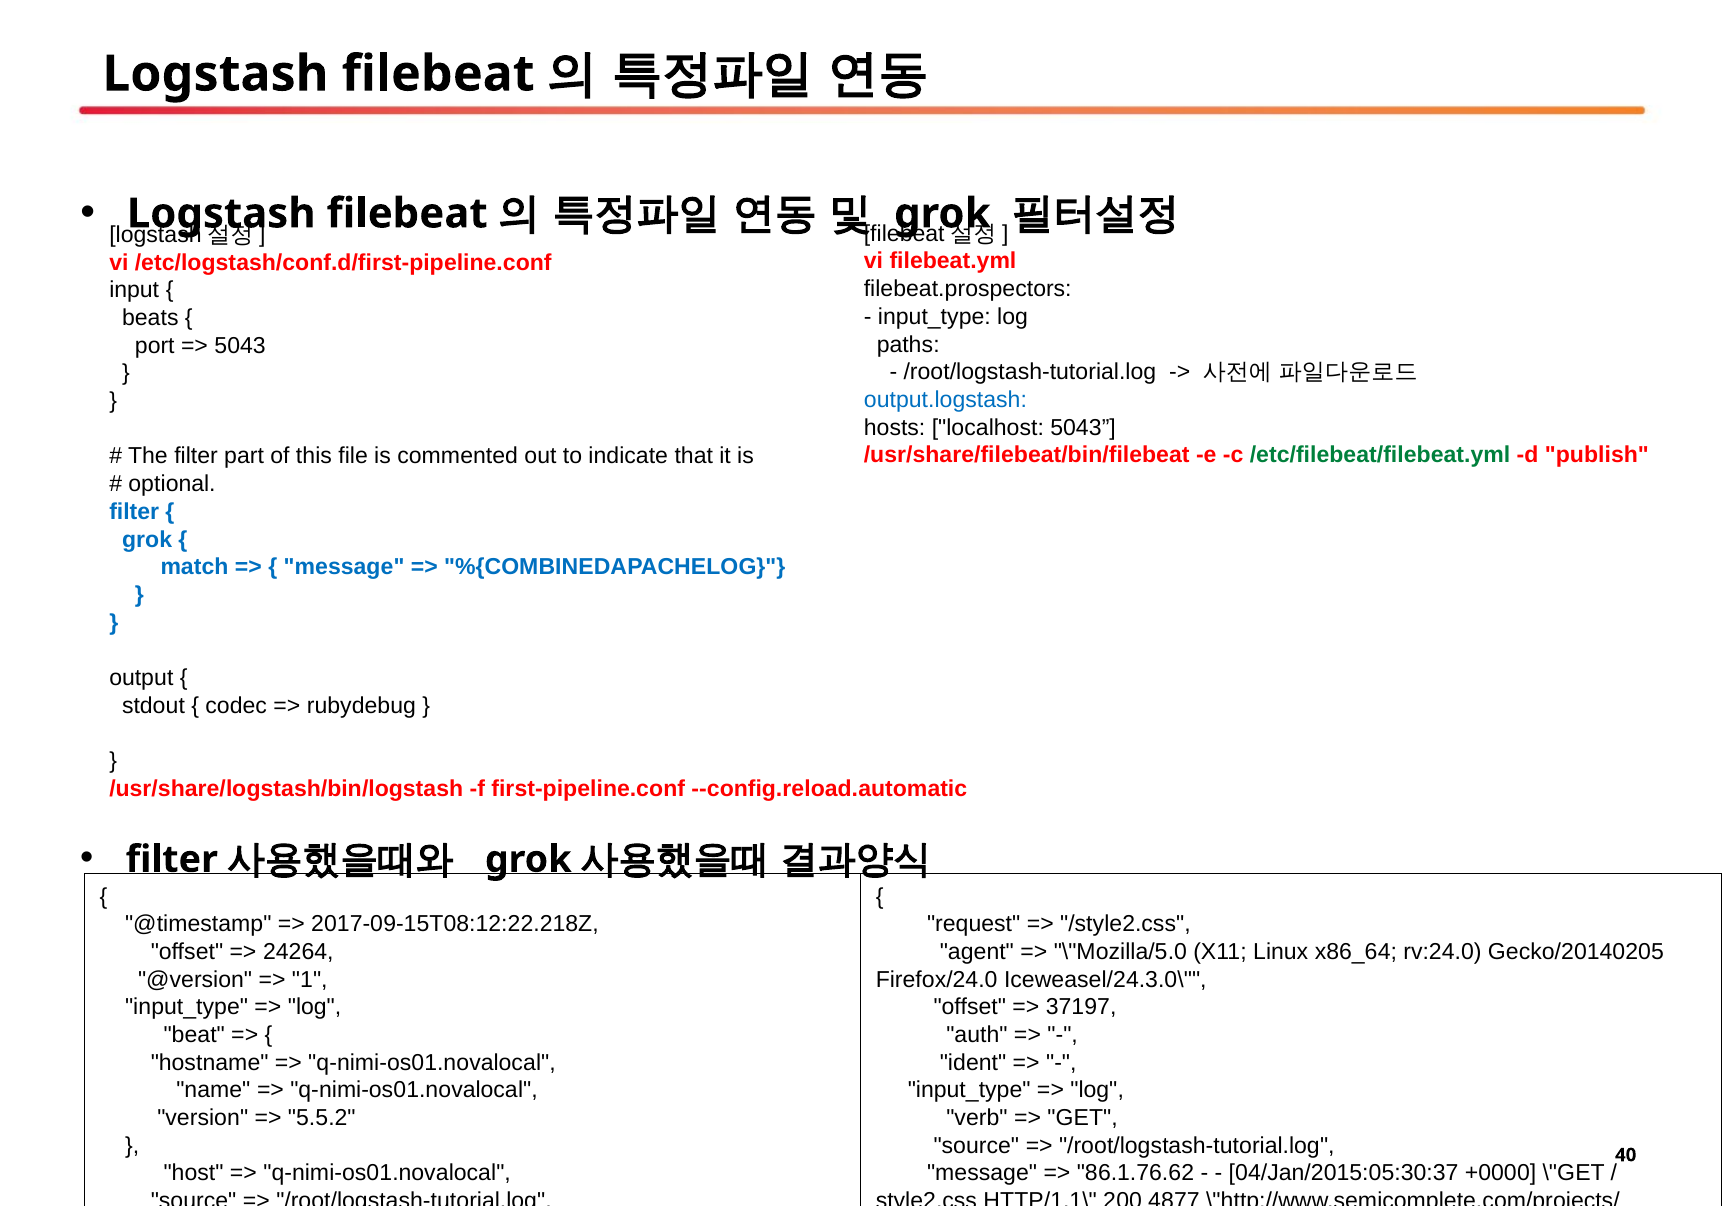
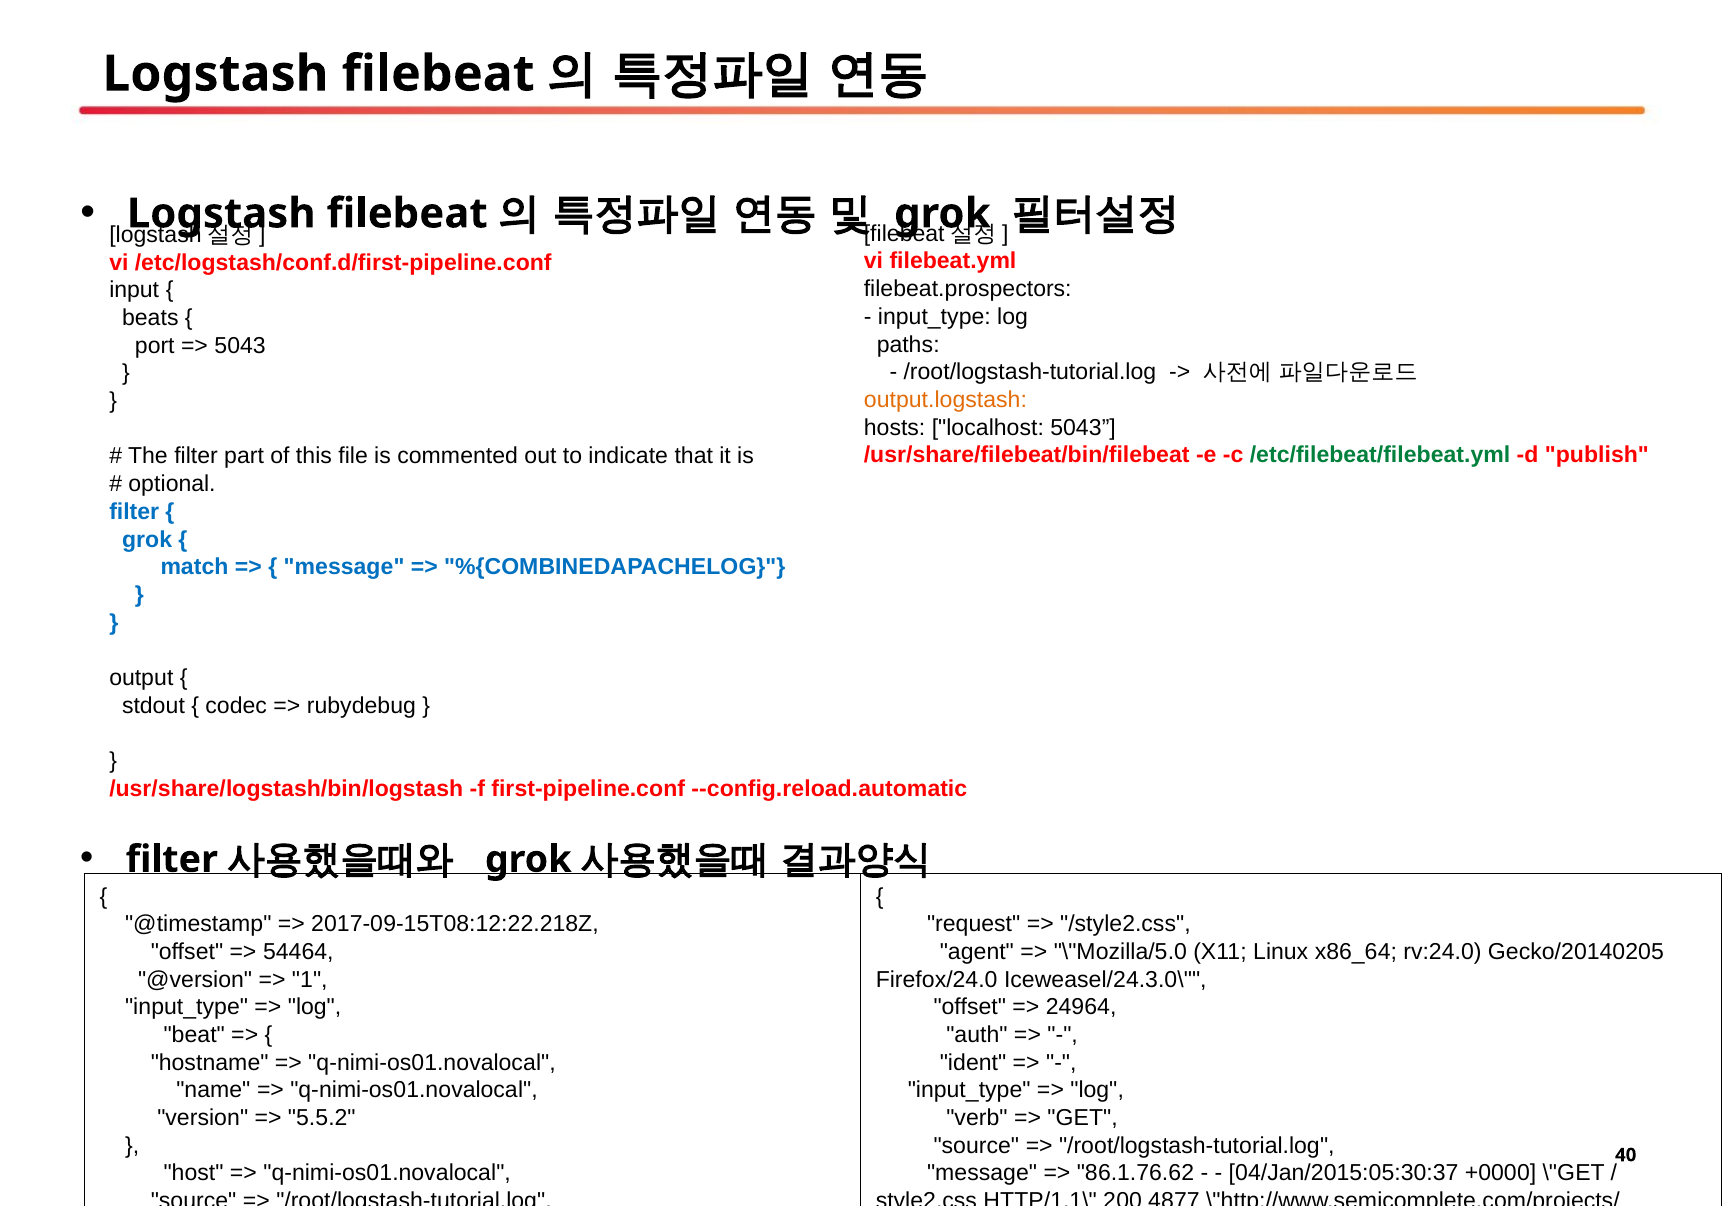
output.logstash colour: blue -> orange
24264: 24264 -> 54464
37197: 37197 -> 24964
